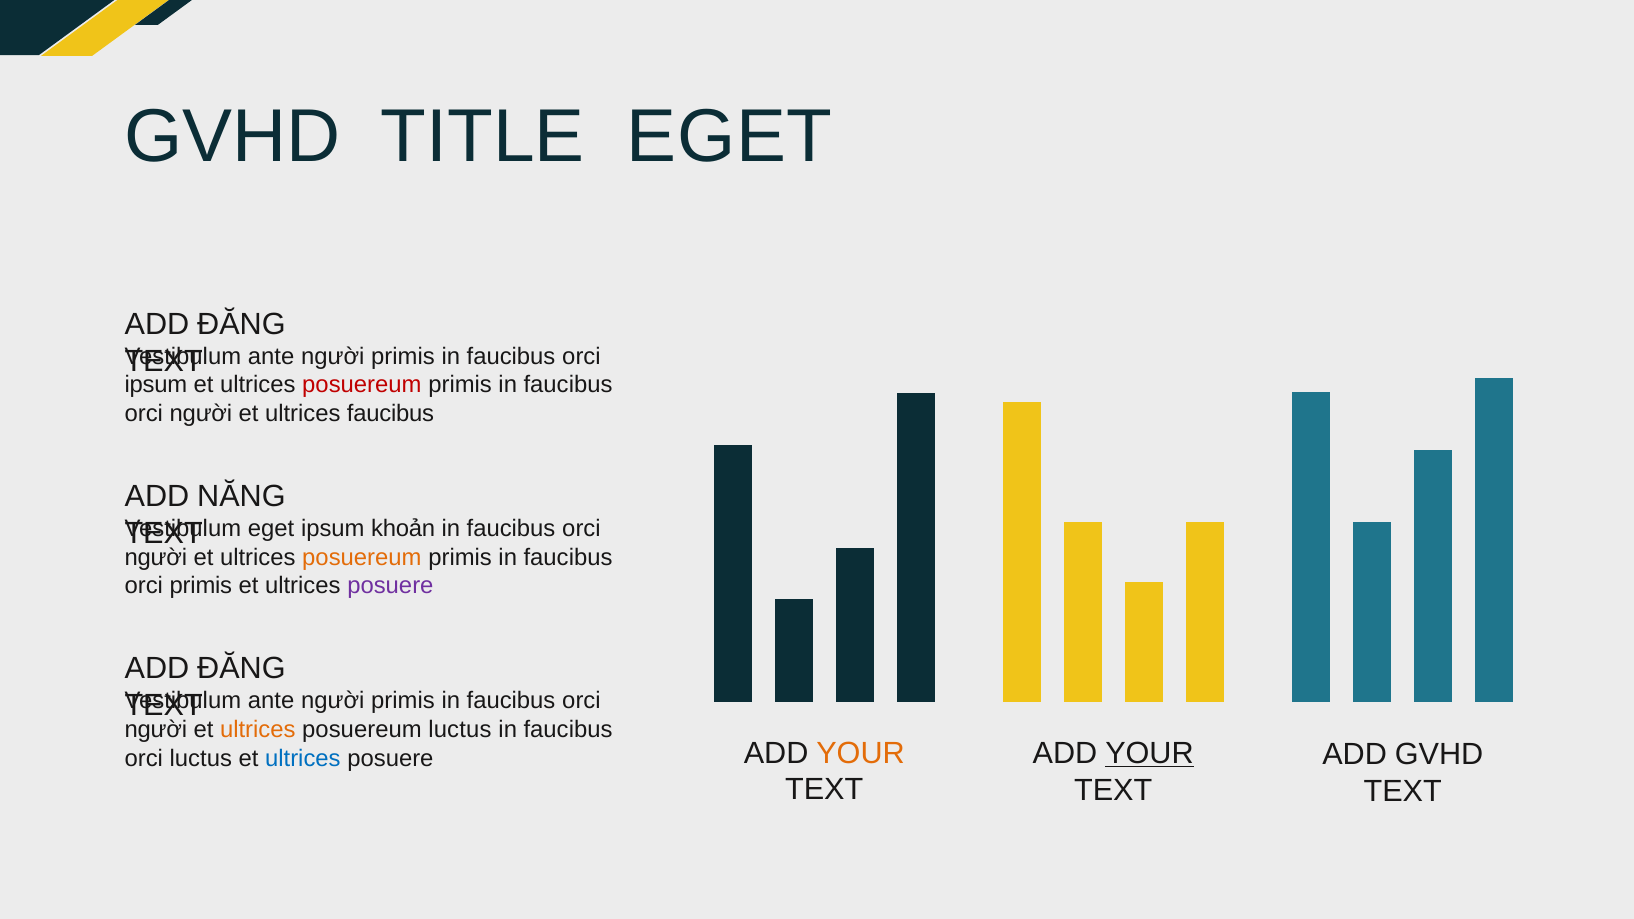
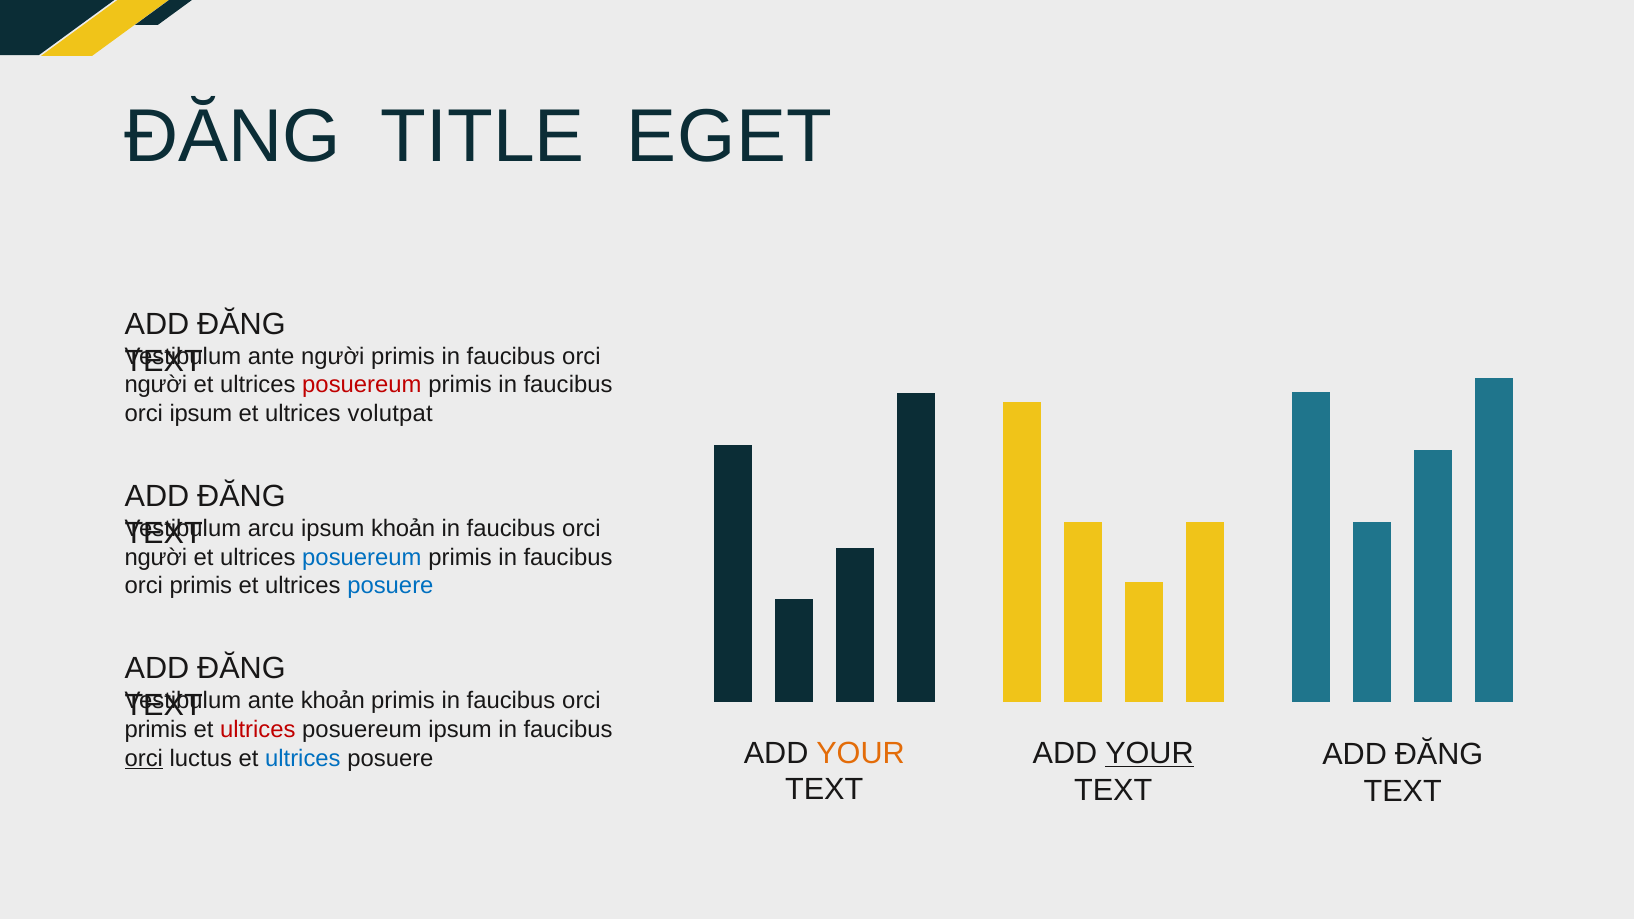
GVHD at (233, 137): GVHD -> ĐĂNG
ipsum at (156, 385): ipsum -> người
người at (201, 414): người -> ipsum
ultrices faucibus: faucibus -> volutpat
NĂNG at (241, 497): NĂNG -> ĐĂNG
eget at (271, 529): eget -> arcu
posuereum at (362, 557) colour: orange -> blue
posuere at (390, 586) colour: purple -> blue
người at (333, 701): người -> khoản
người at (156, 730): người -> primis
ultrices at (258, 730) colour: orange -> red
posuereum luctus: luctus -> ipsum
GVHD at (1439, 754): GVHD -> ĐĂNG
orci at (144, 758) underline: none -> present
